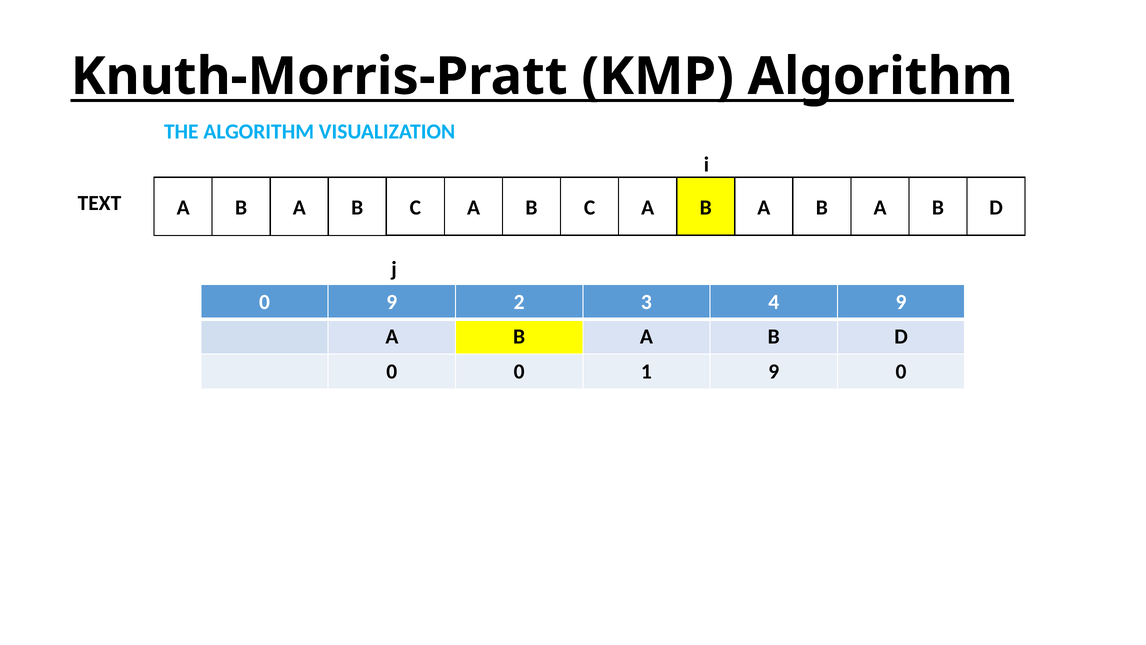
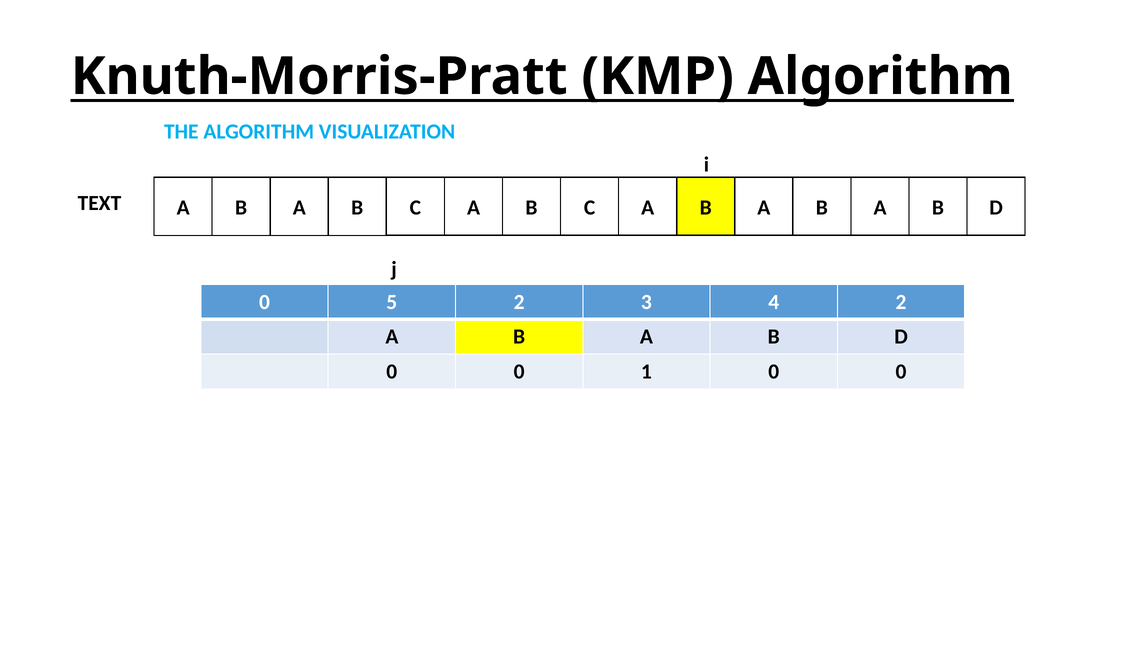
0 9: 9 -> 5
4 9: 9 -> 2
1 9: 9 -> 0
